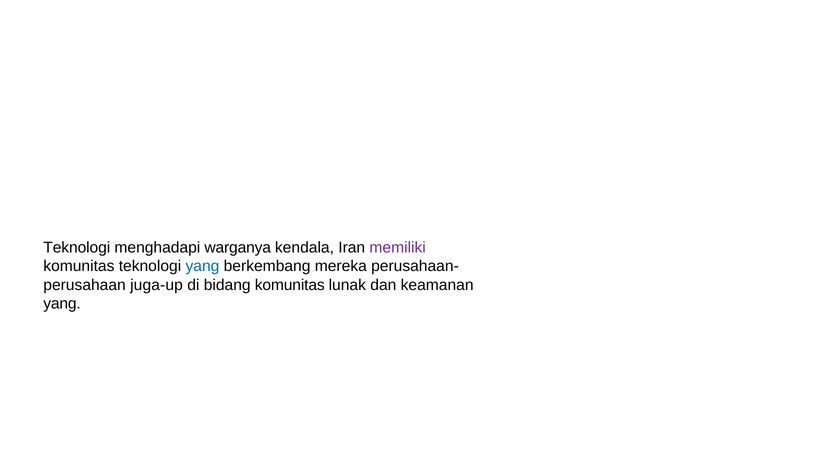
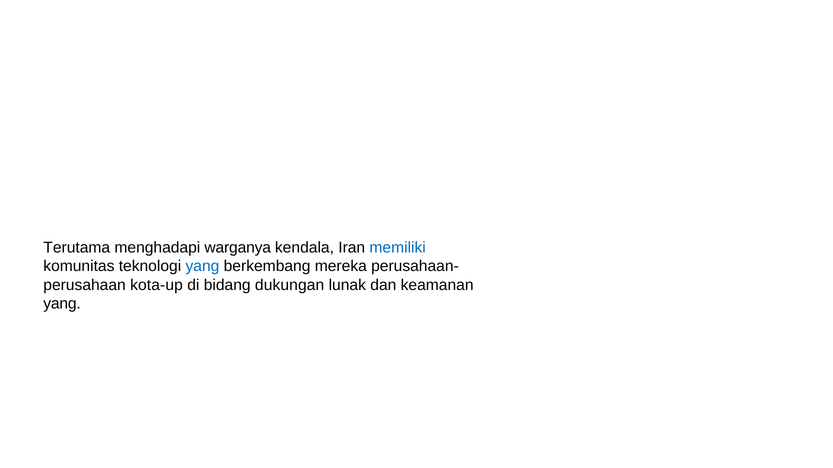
Teknologi at (77, 248): Teknologi -> Terutama
memiliki colour: purple -> blue
juga-up: juga-up -> kota-up
bidang komunitas: komunitas -> dukungan
